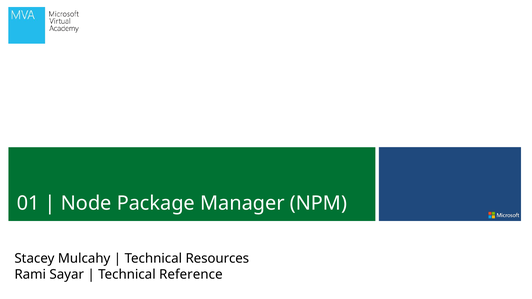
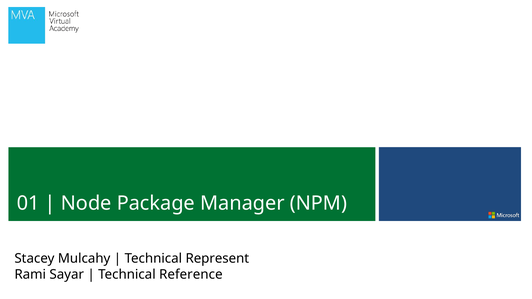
Resources: Resources -> Represent
